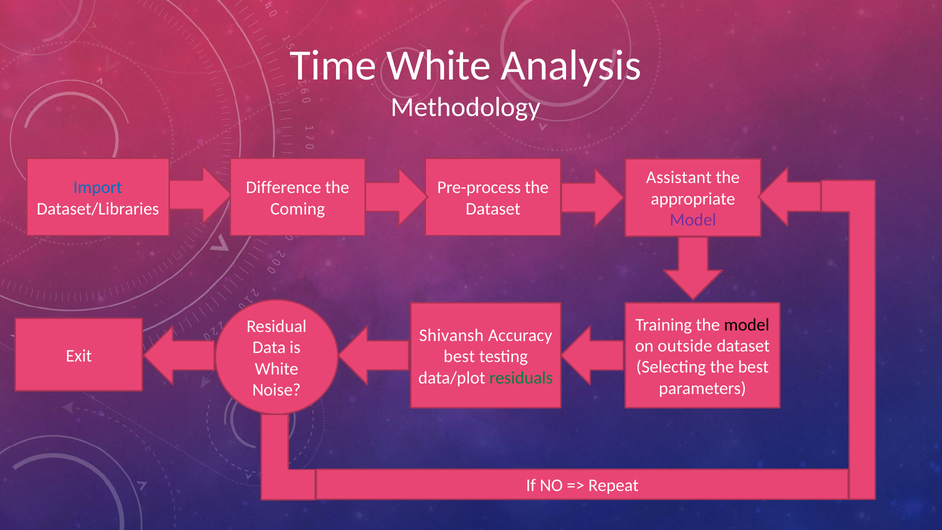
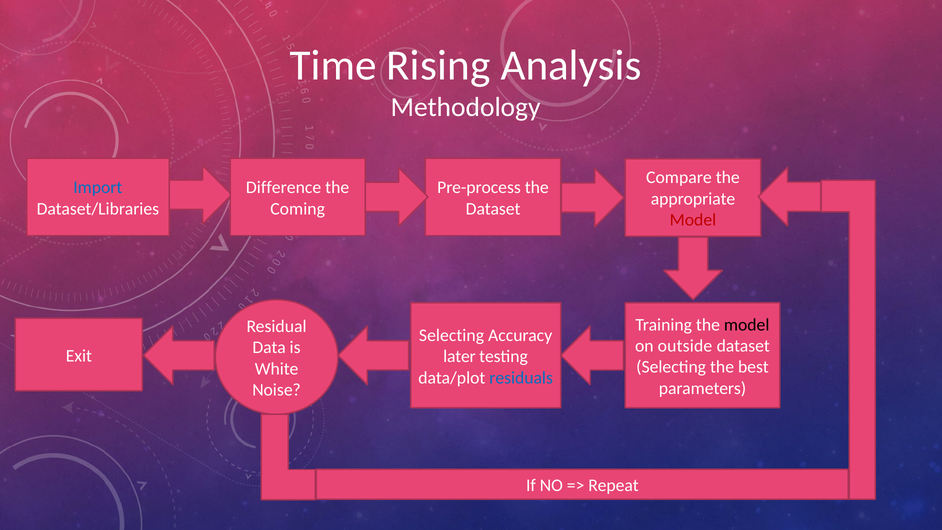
Time White: White -> Rising
Assistant: Assistant -> Compare
Model at (693, 220) colour: purple -> red
Shivansh at (451, 335): Shivansh -> Selecting
best at (459, 356): best -> later
residuals colour: green -> blue
